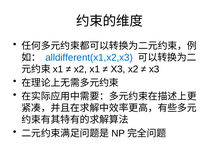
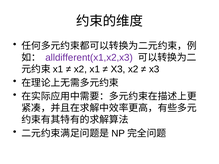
alldifferent(x1,x2,x3 colour: blue -> purple
